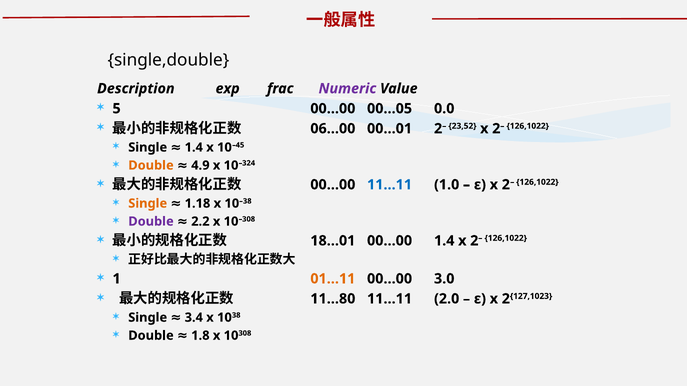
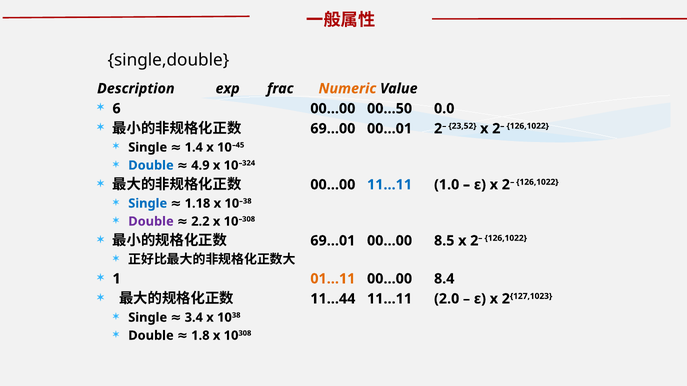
Numeric colour: purple -> orange
5: 5 -> 6
00…05: 00…05 -> 00…50
06…00: 06…00 -> 69…00
Double at (151, 166) colour: orange -> blue
Single at (148, 204) colour: orange -> blue
18…01: 18…01 -> 69…01
00…00 1.4: 1.4 -> 8.5
3.0: 3.0 -> 8.4
11…80: 11…80 -> 11…44
